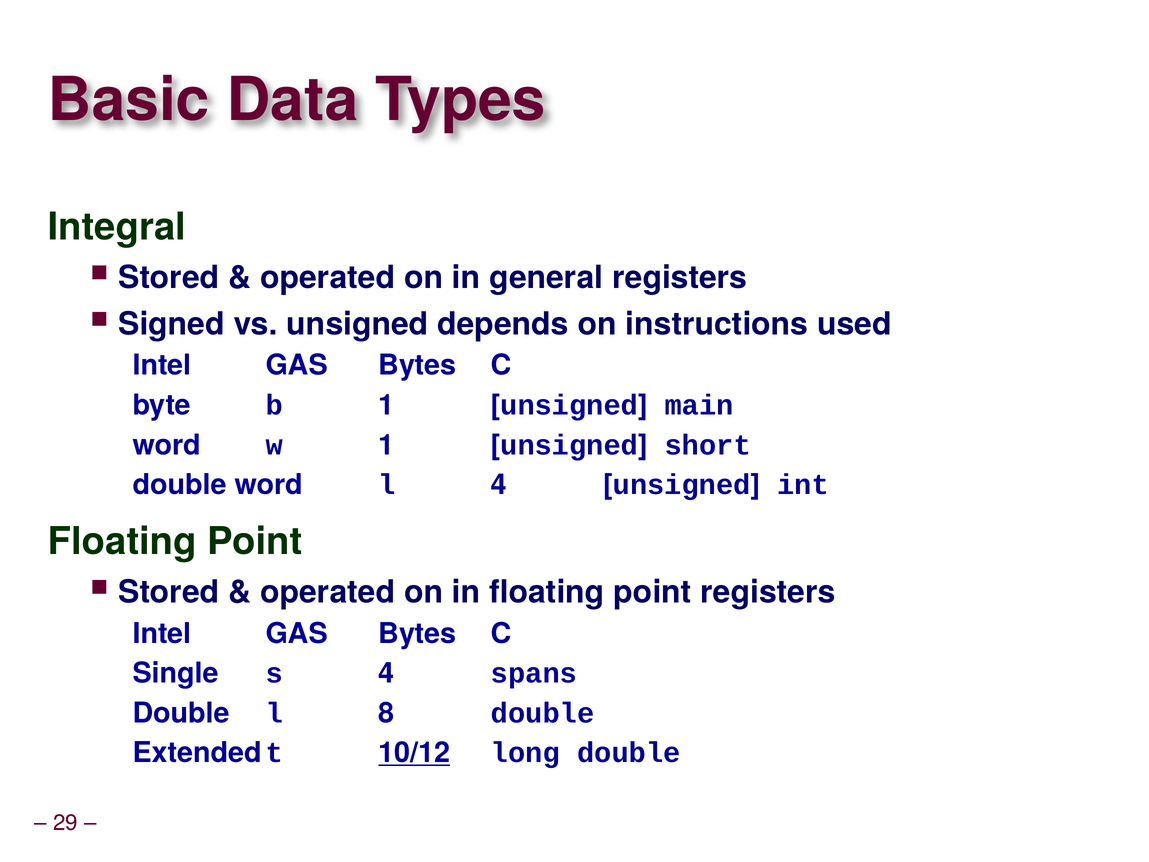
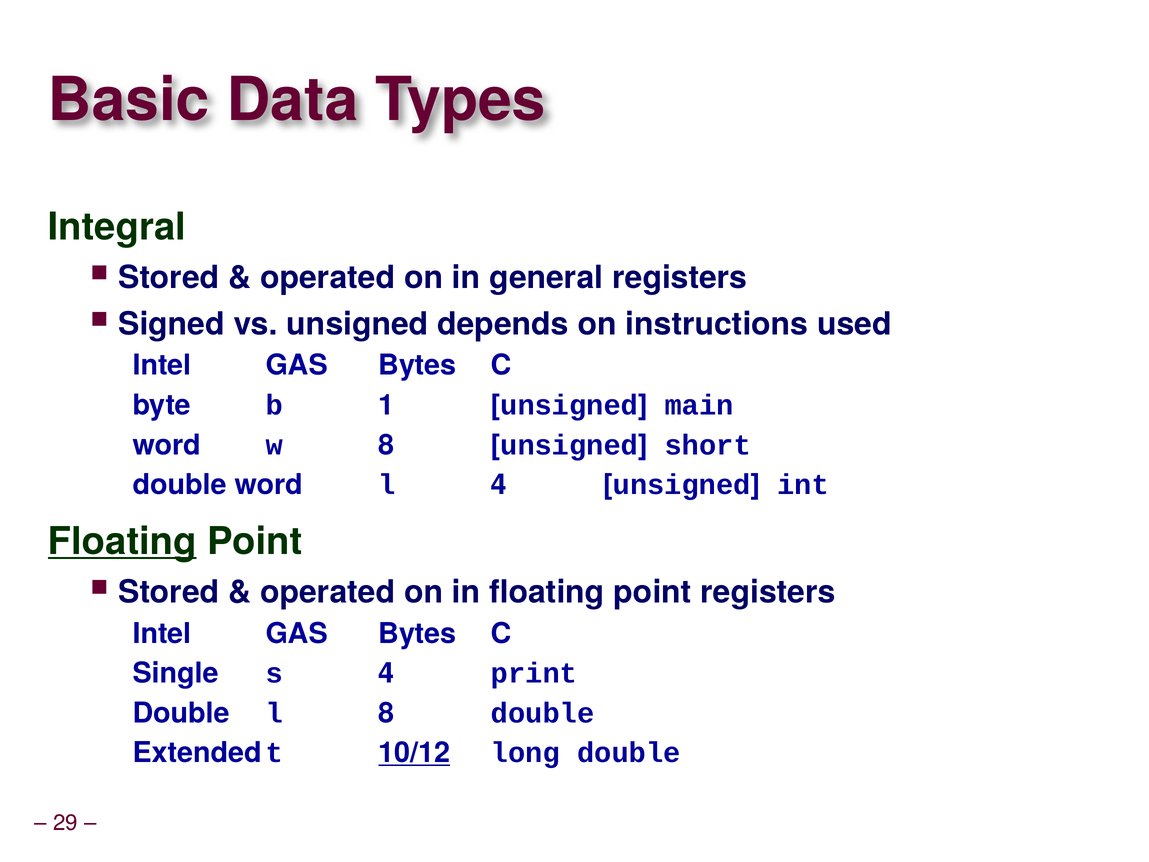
w 1: 1 -> 8
Floating at (122, 541) underline: none -> present
spans: spans -> print
